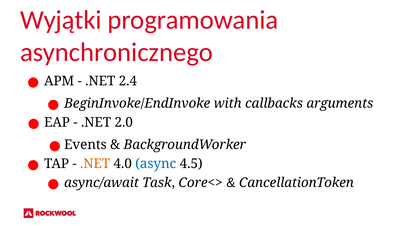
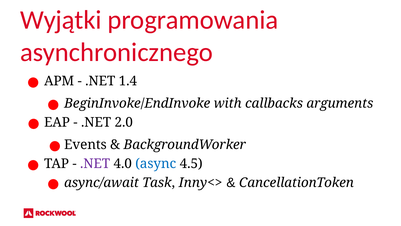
2.4: 2.4 -> 1.4
.NET at (95, 163) colour: orange -> purple
Core<>: Core<> -> Inny<>
